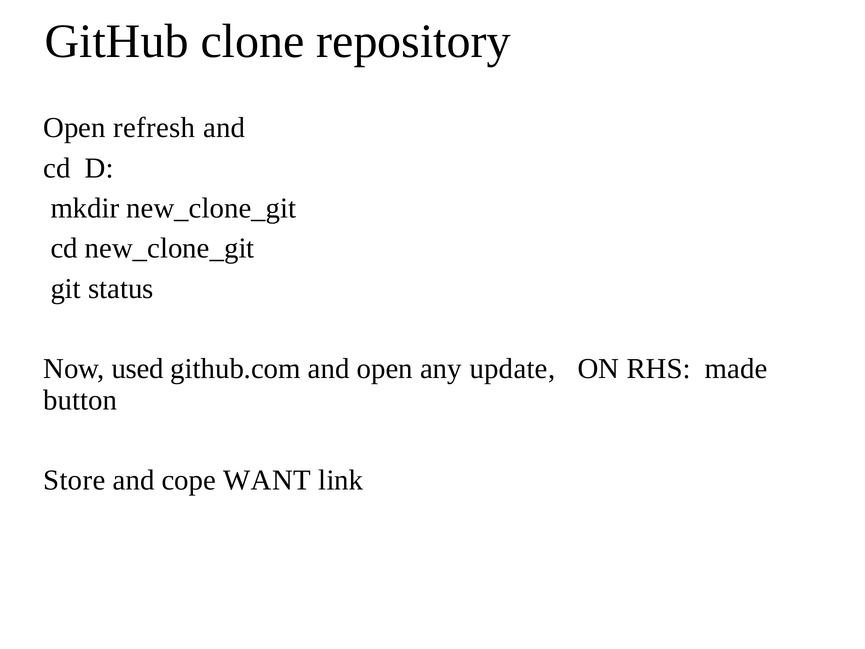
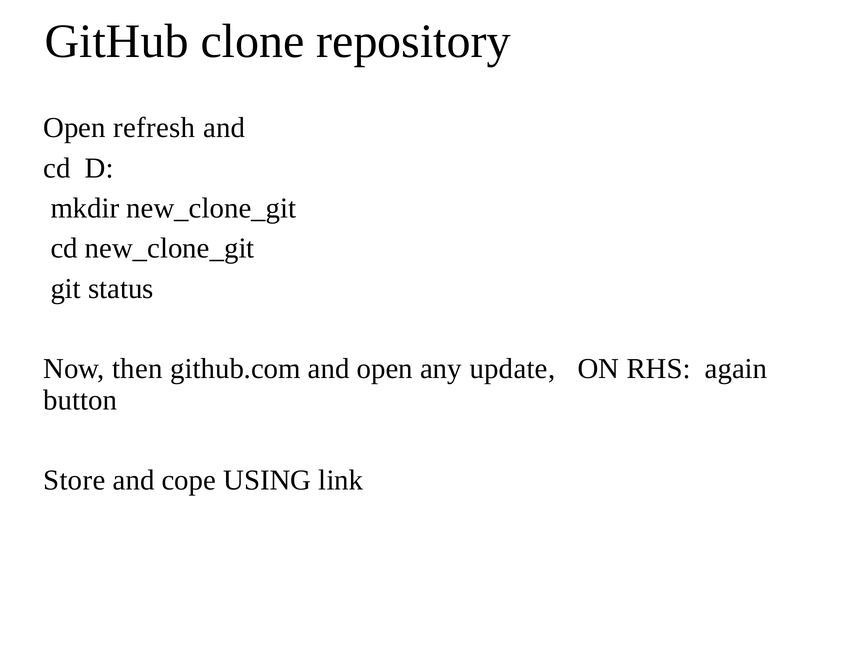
used: used -> then
made: made -> again
WANT: WANT -> USING
